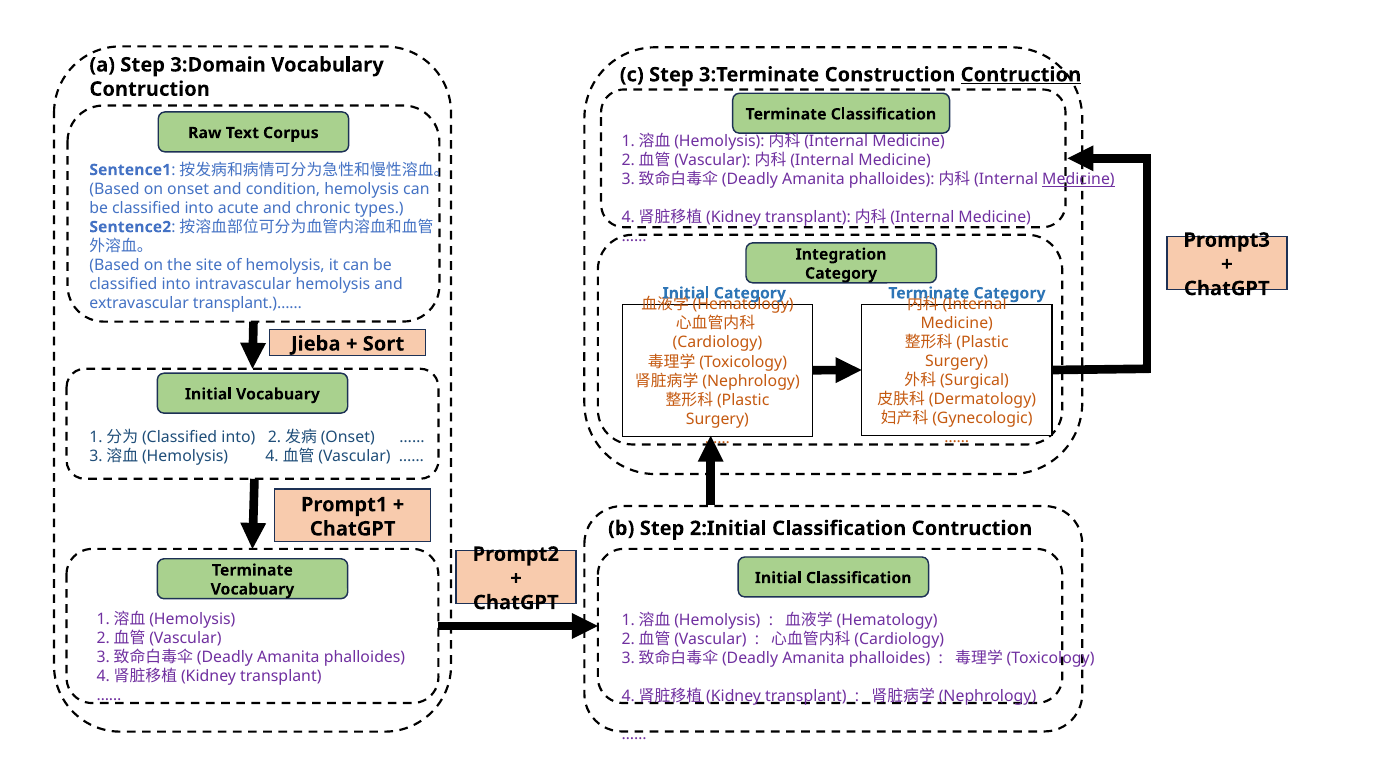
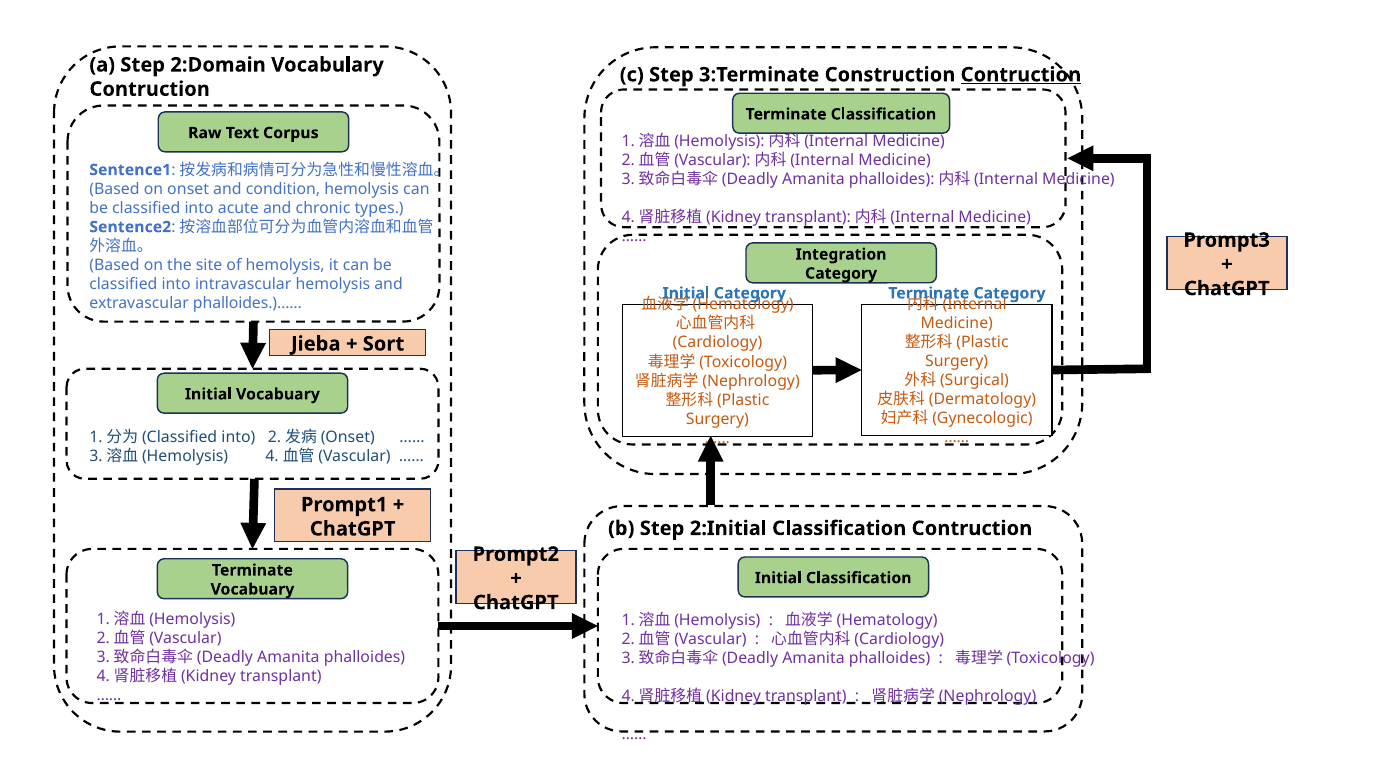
3:Domain: 3:Domain -> 2:Domain
Medicine at (1078, 180) underline: present -> none
transplant.)……: transplant.)…… -> phalloides.)……
